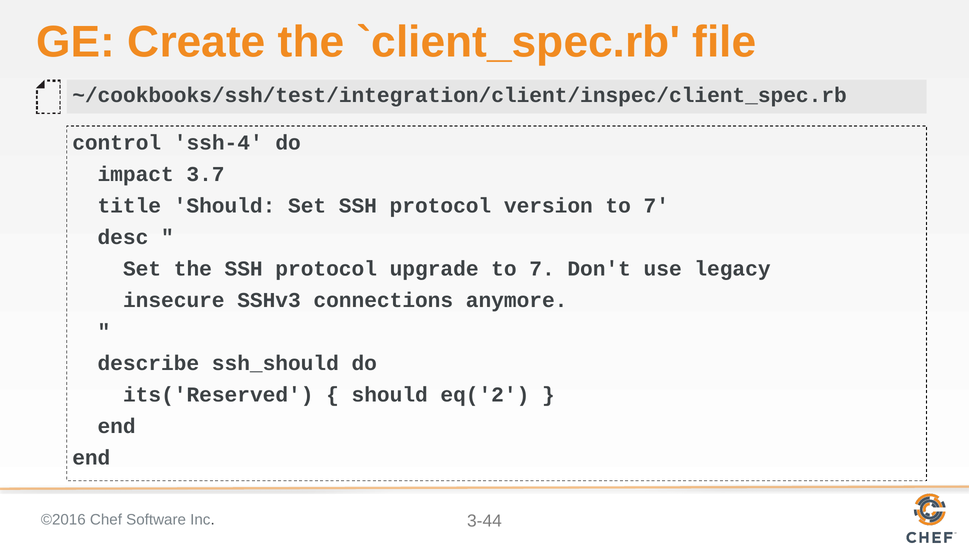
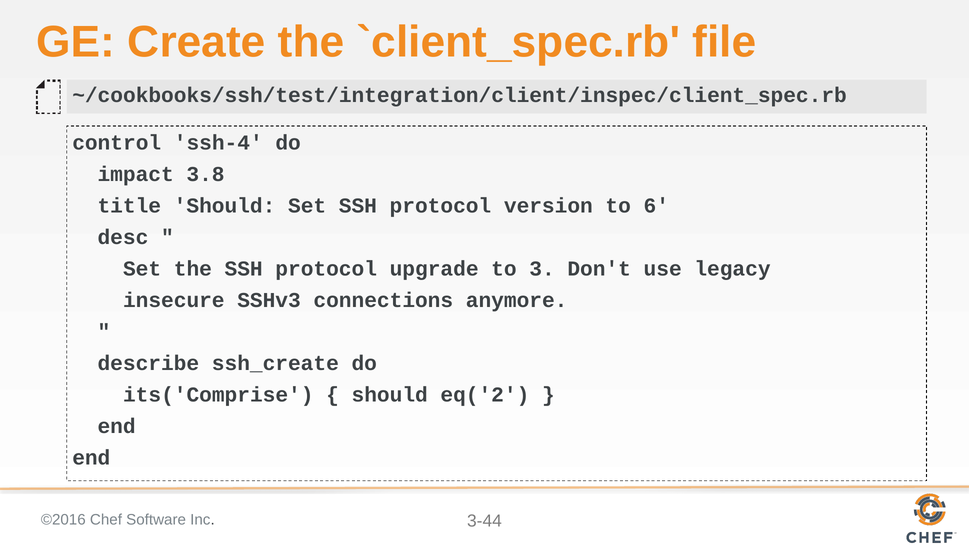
3.7: 3.7 -> 3.8
version to 7: 7 -> 6
7 at (542, 269): 7 -> 3
ssh_should: ssh_should -> ssh_create
its('Reserved: its('Reserved -> its('Comprise
